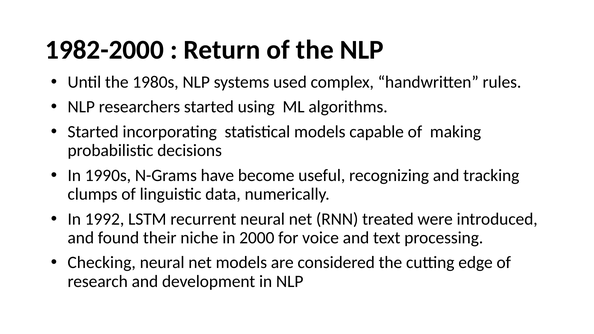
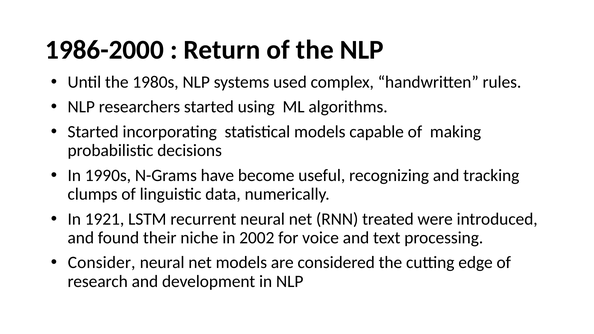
1982-2000: 1982-2000 -> 1986-2000
1992: 1992 -> 1921
2000: 2000 -> 2002
Checking: Checking -> Consider
